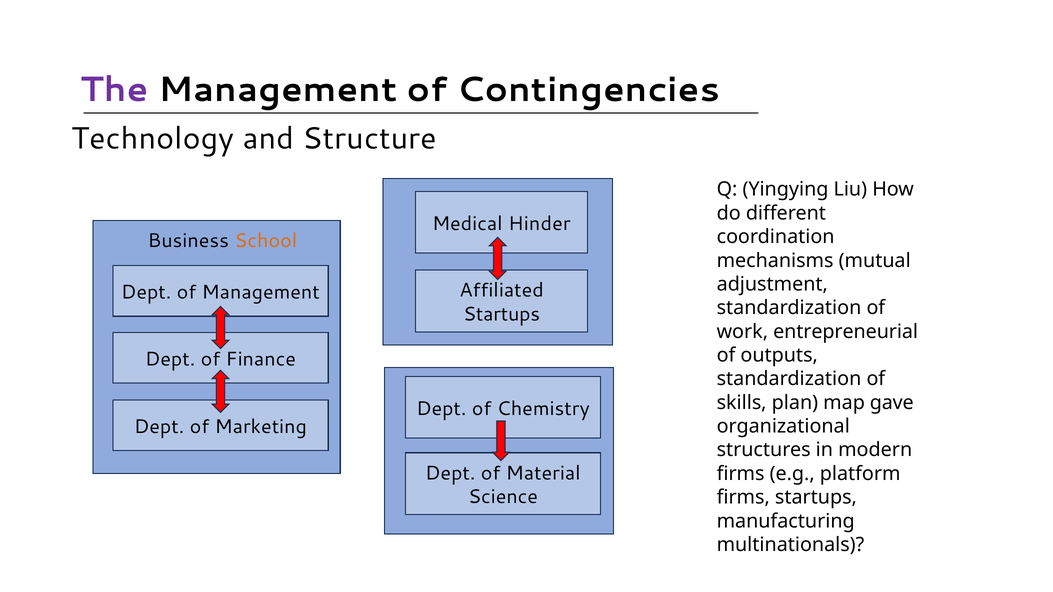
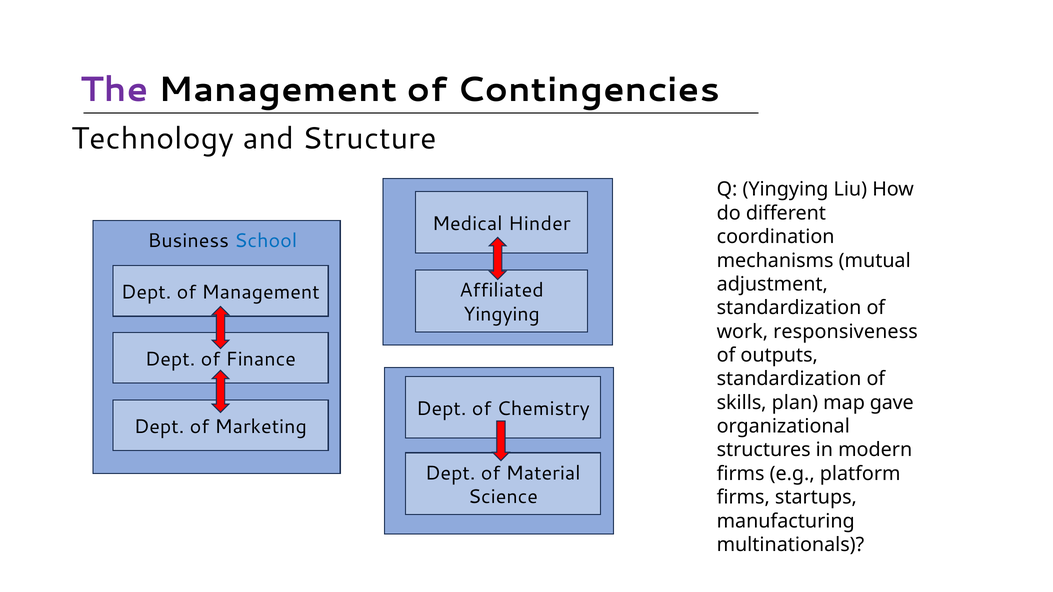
School colour: orange -> blue
Startups at (502, 314): Startups -> Yingying
entrepreneurial: entrepreneurial -> responsiveness
